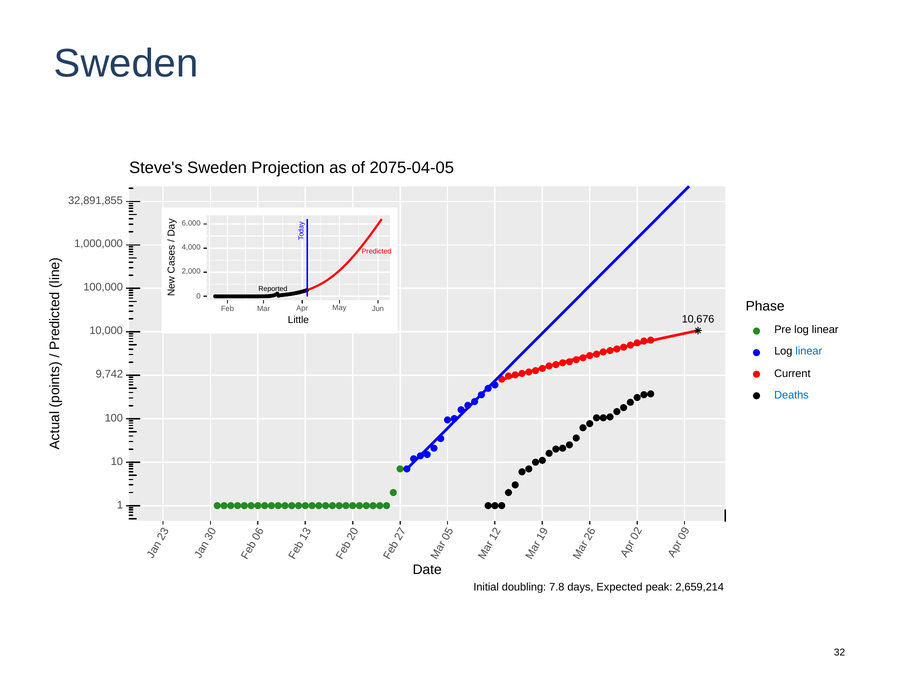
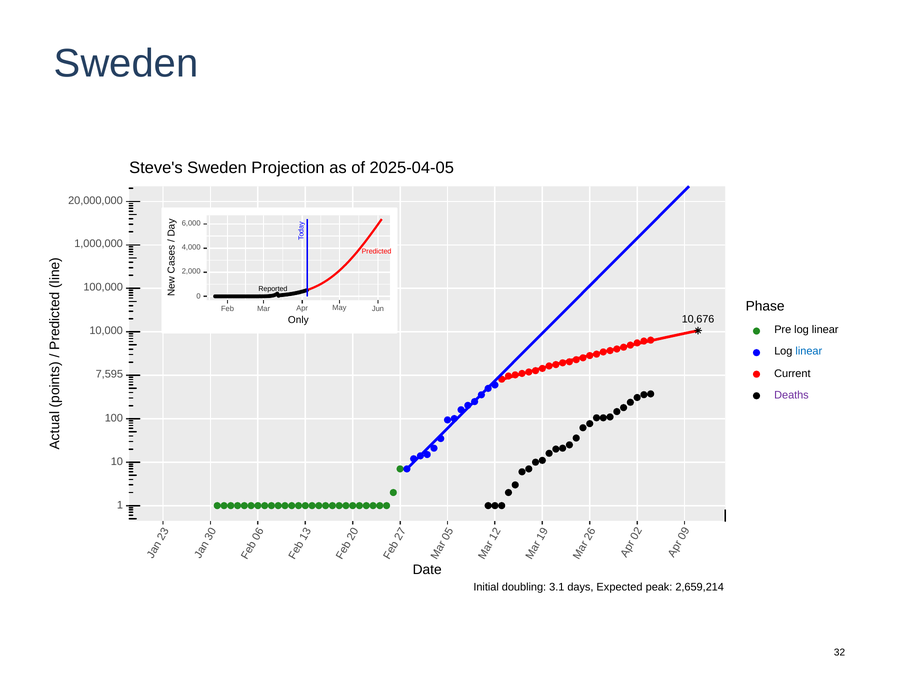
2075-04-05: 2075-04-05 -> 2025-04-05
32,891,855: 32,891,855 -> 20,000,000
Little: Little -> Only
9,742: 9,742 -> 7,595
Deaths colour: blue -> purple
7.8: 7.8 -> 3.1
